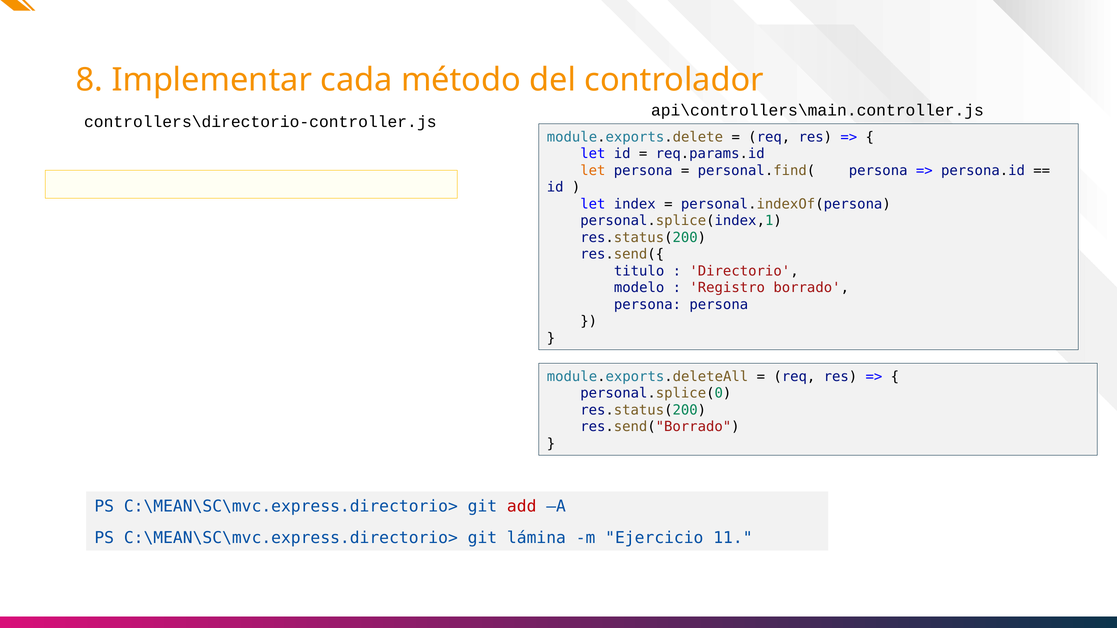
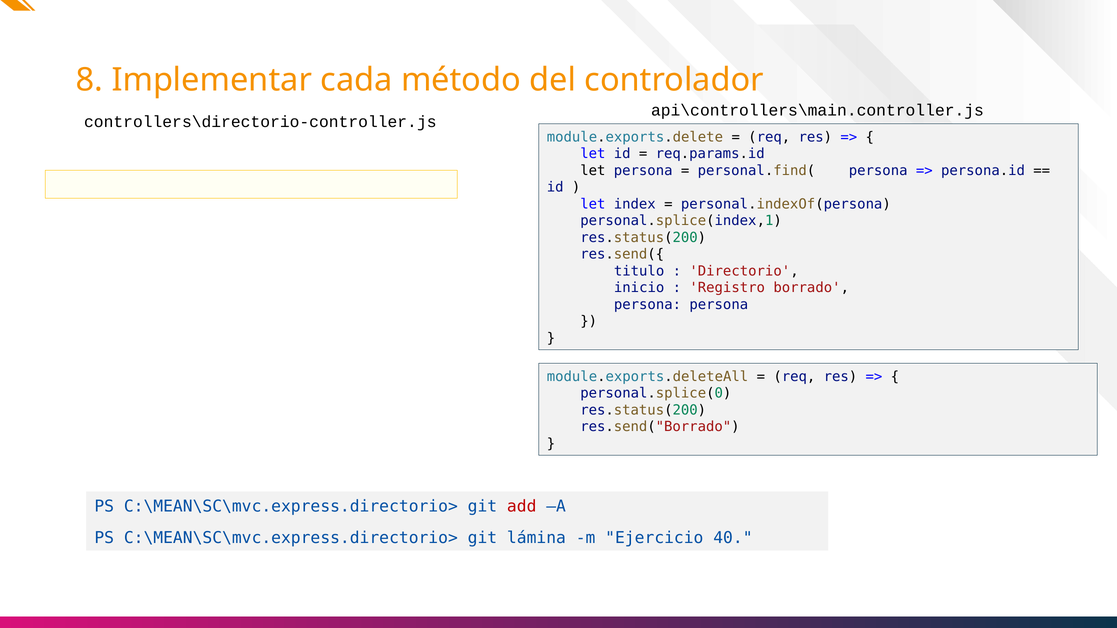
let at (593, 171) colour: orange -> black
modelo: modelo -> inicio
11: 11 -> 40
